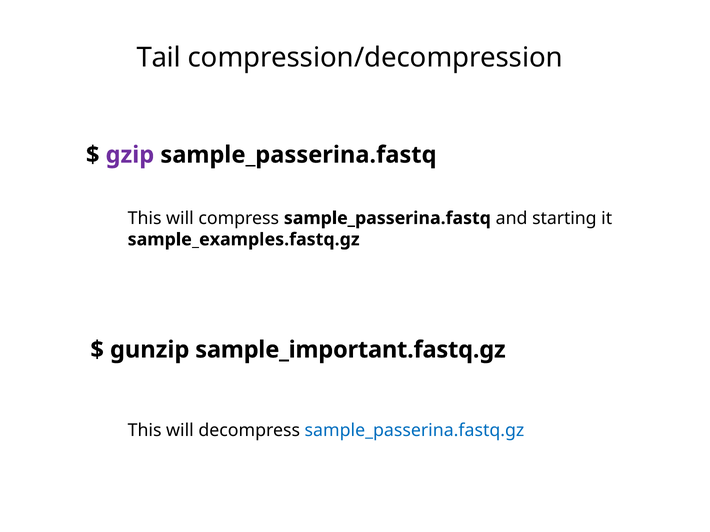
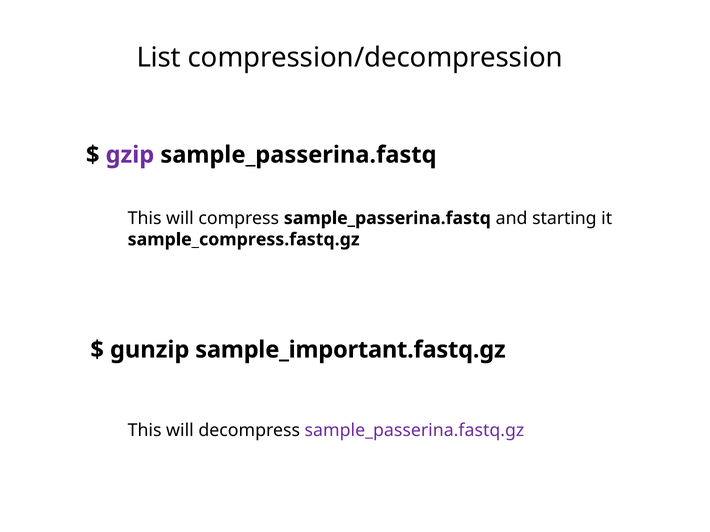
Tail: Tail -> List
sample_examples.fastq.gz: sample_examples.fastq.gz -> sample_compress.fastq.gz
sample_passerina.fastq.gz colour: blue -> purple
